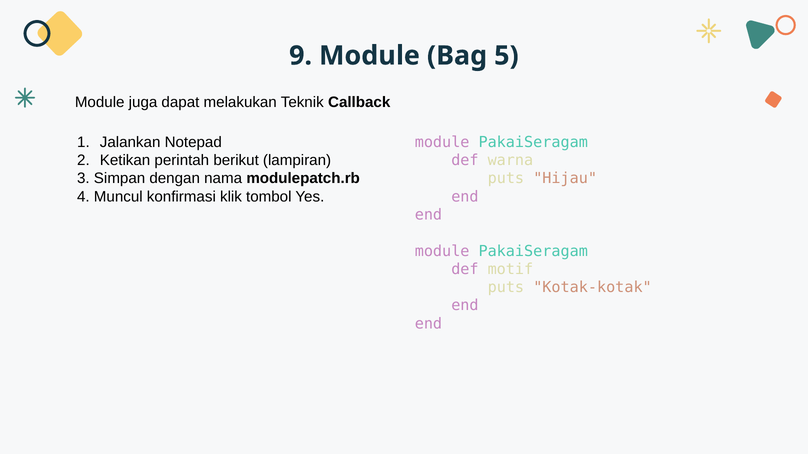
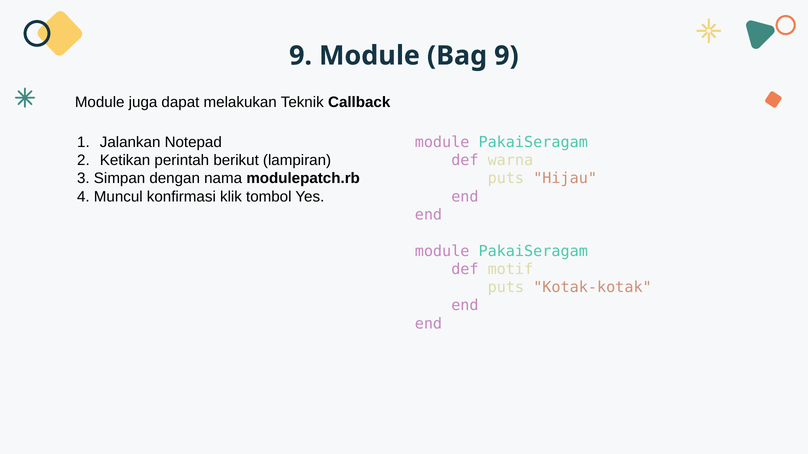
Bag 5: 5 -> 9
